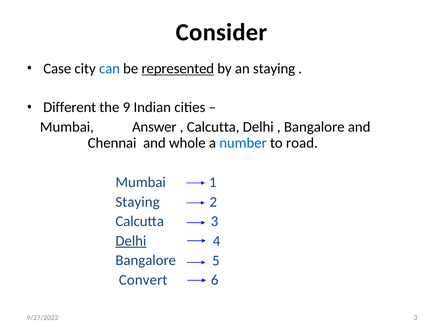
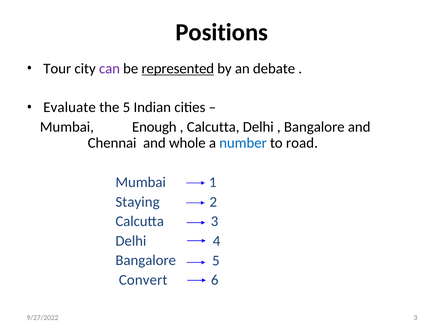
Consider: Consider -> Positions
Case: Case -> Tour
can colour: blue -> purple
an staying: staying -> debate
Different: Different -> Evaluate
the 9: 9 -> 5
Answer: Answer -> Enough
Delhi at (131, 241) underline: present -> none
